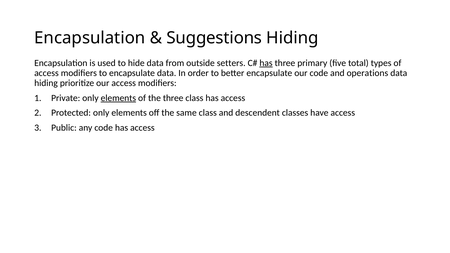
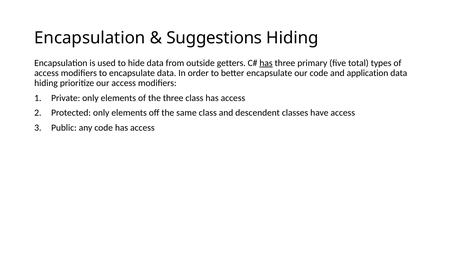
setters: setters -> getters
operations: operations -> application
elements at (118, 98) underline: present -> none
